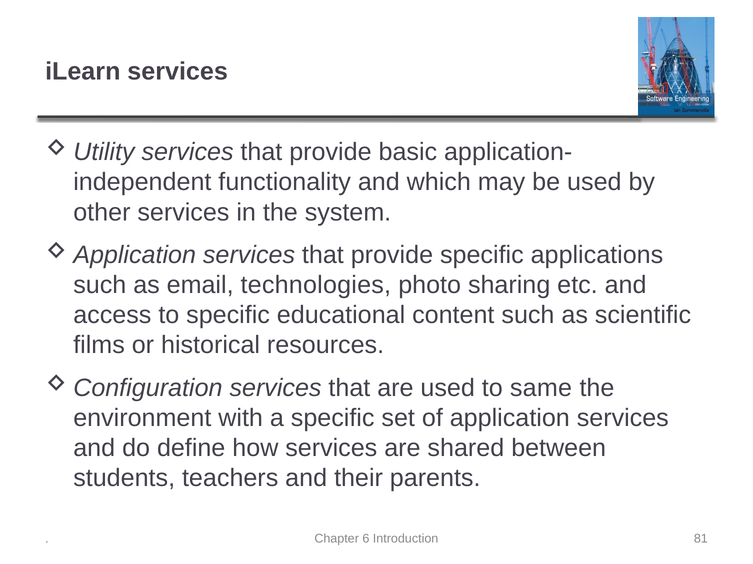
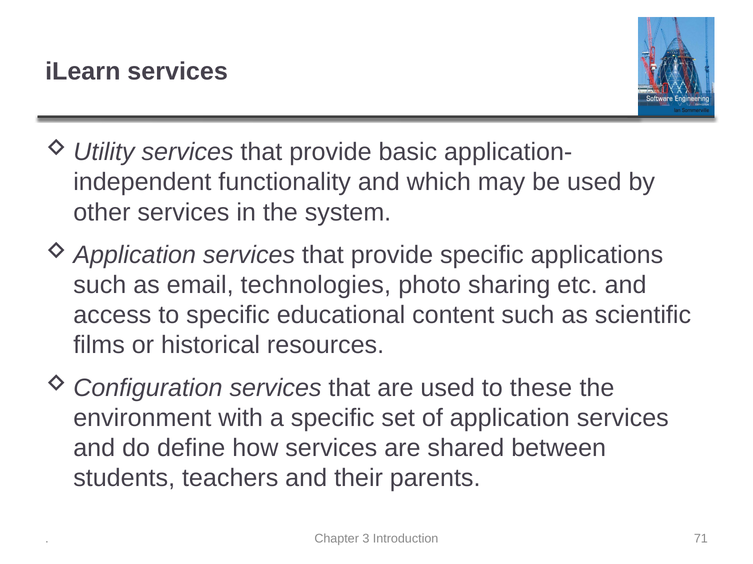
same: same -> these
6: 6 -> 3
81: 81 -> 71
